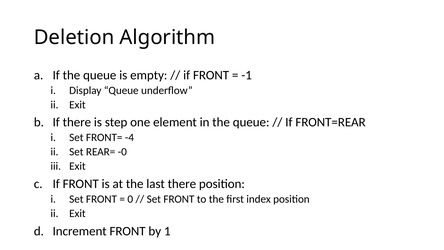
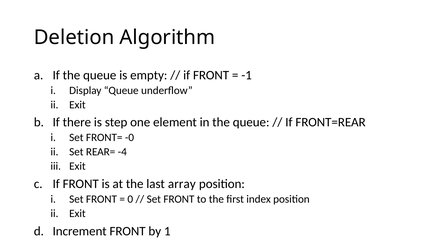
-4: -4 -> -0
-0: -0 -> -4
last there: there -> array
